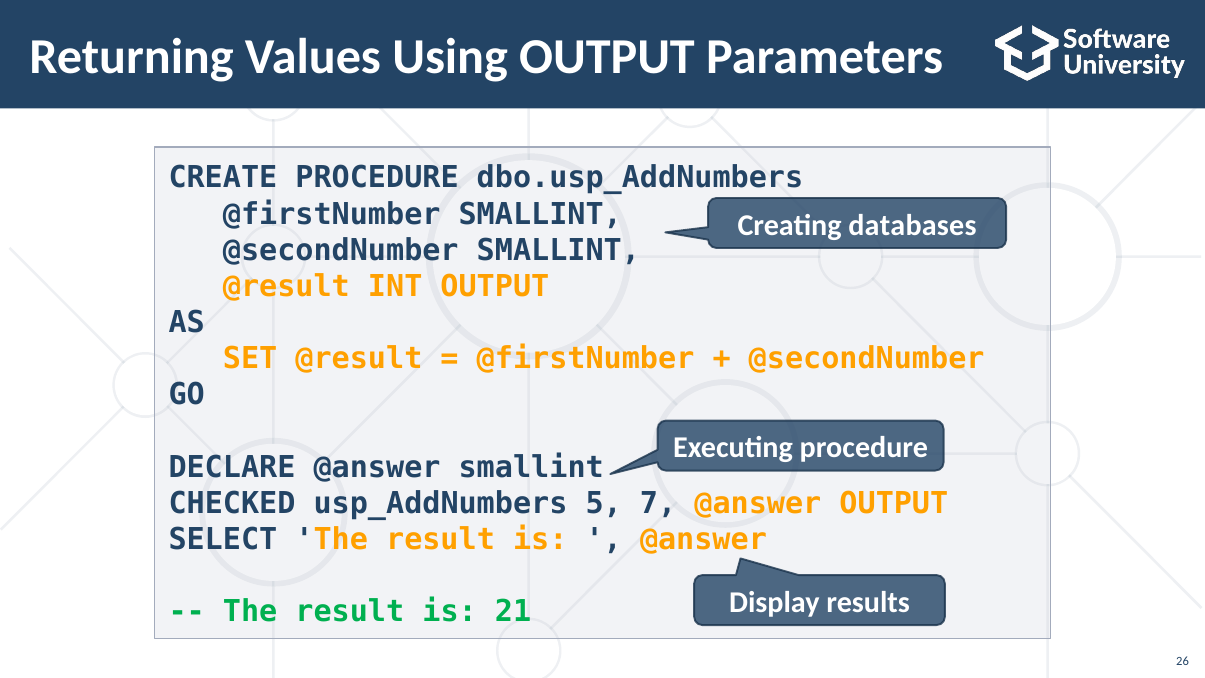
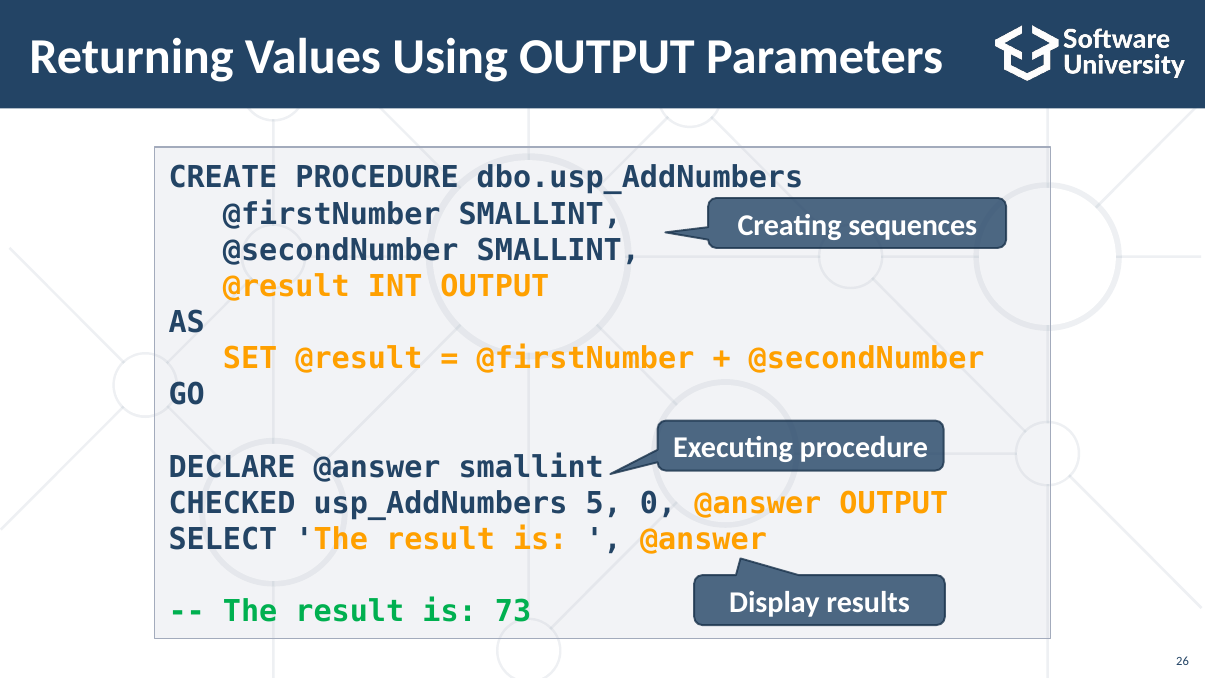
databases: databases -> sequences
7: 7 -> 0
21: 21 -> 73
